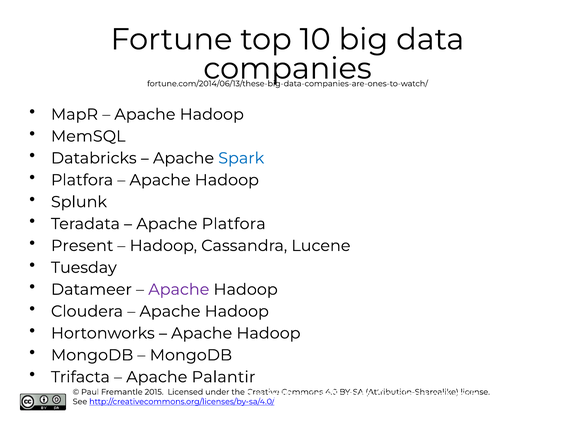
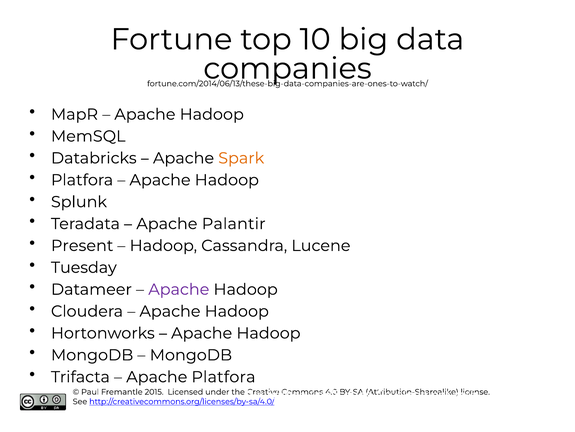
Spark colour: blue -> orange
Apache Platfora: Platfora -> Palantir
Apache Palantir: Palantir -> Platfora
